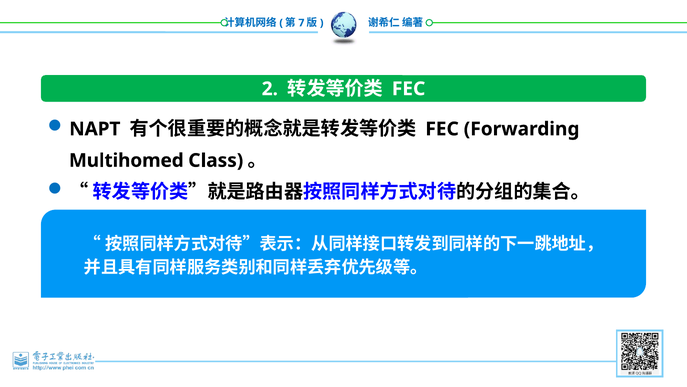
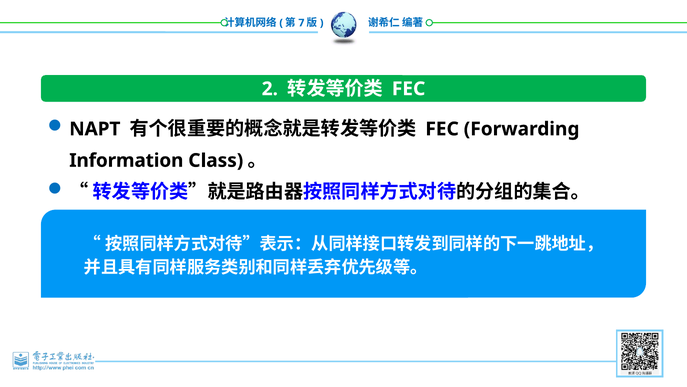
Multihomed: Multihomed -> Information
